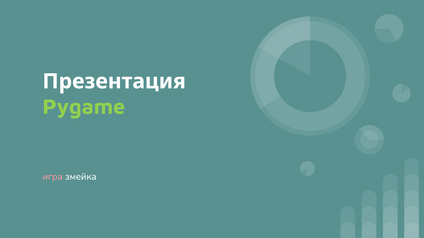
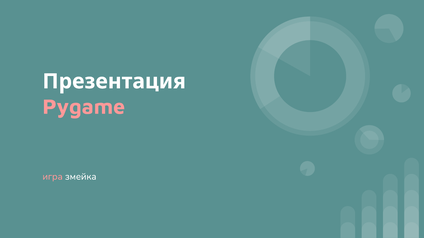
Pygame at (84, 107) colour: light green -> pink
